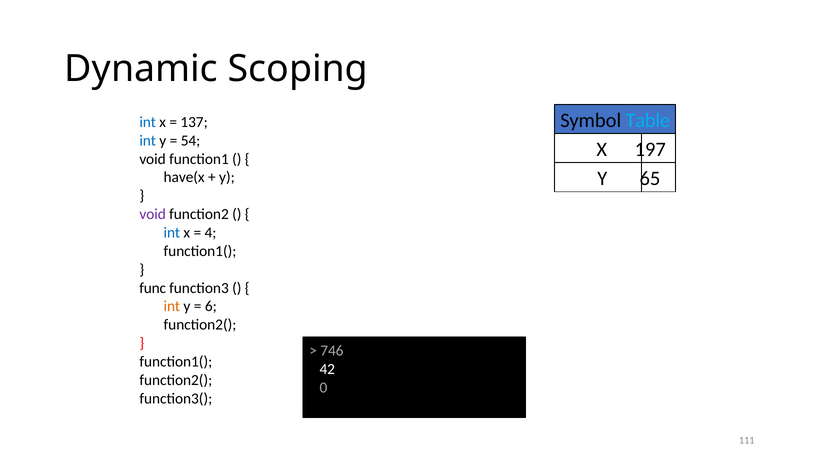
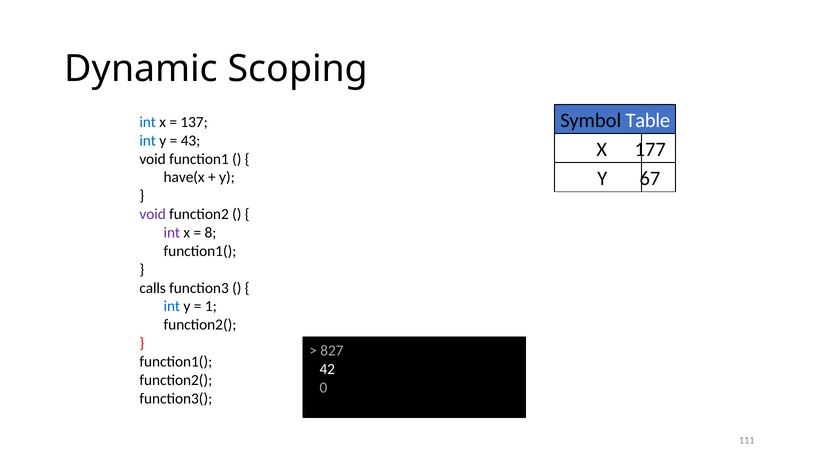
Table colour: light blue -> white
54: 54 -> 43
197: 197 -> 177
65: 65 -> 67
int at (172, 233) colour: blue -> purple
4: 4 -> 8
func: func -> calls
int at (172, 306) colour: orange -> blue
6: 6 -> 1
746: 746 -> 827
